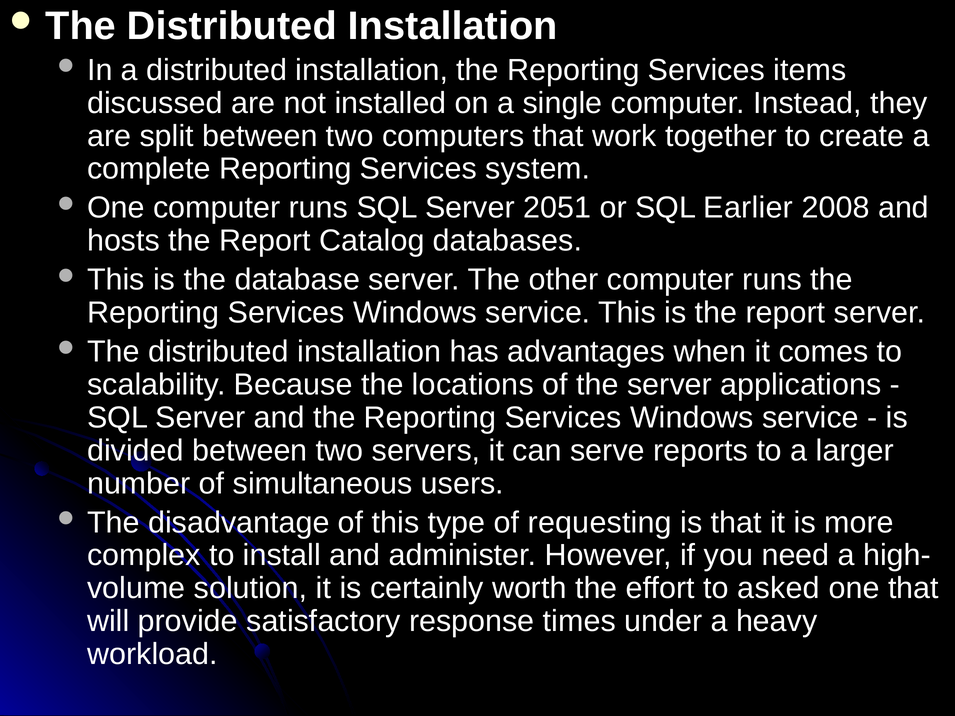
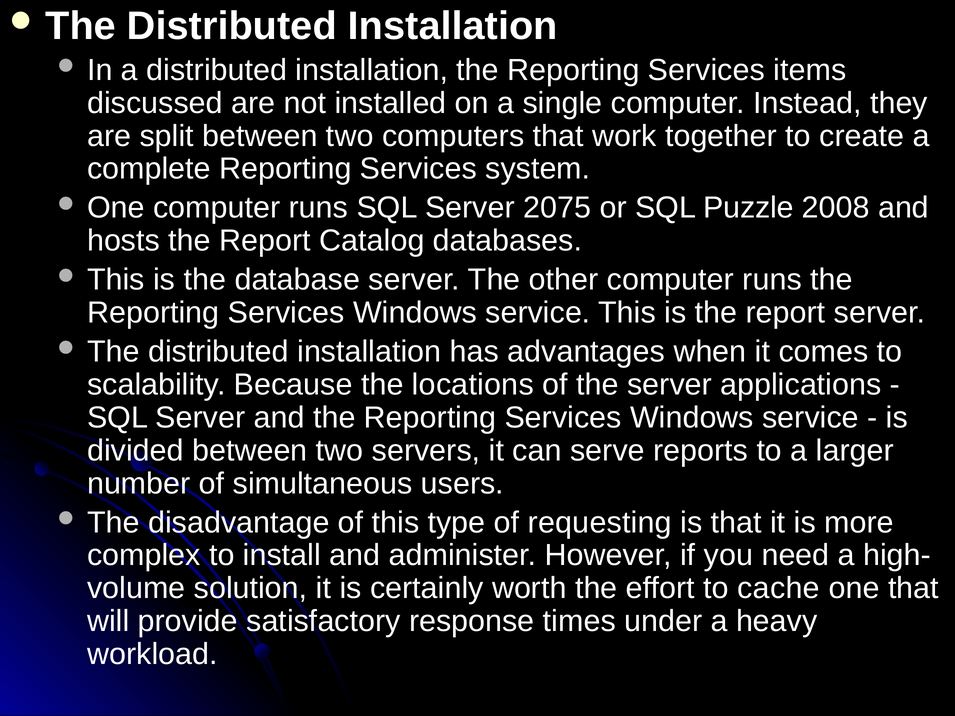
2051: 2051 -> 2075
Earlier: Earlier -> Puzzle
asked: asked -> cache
